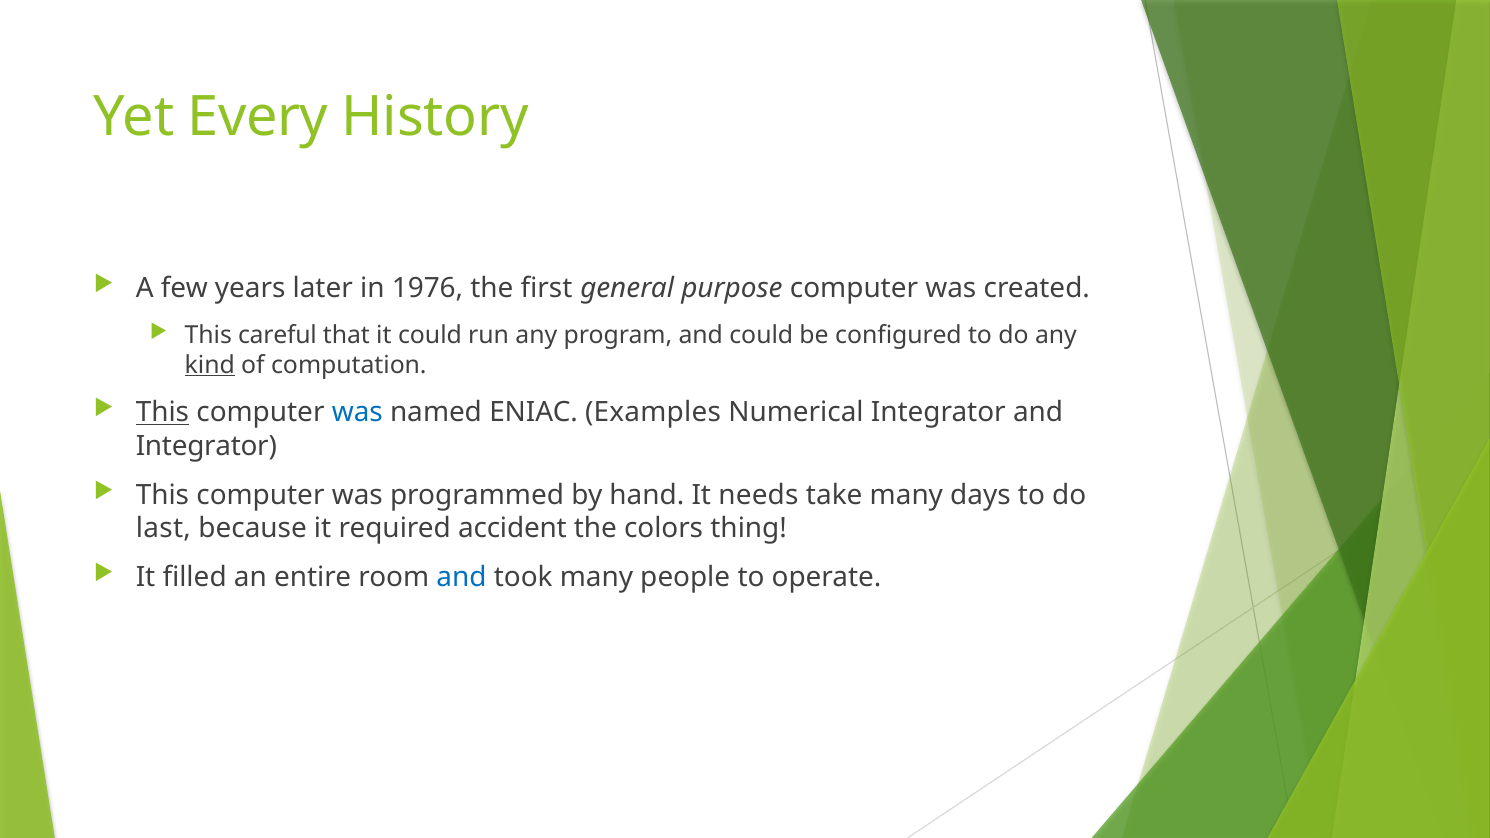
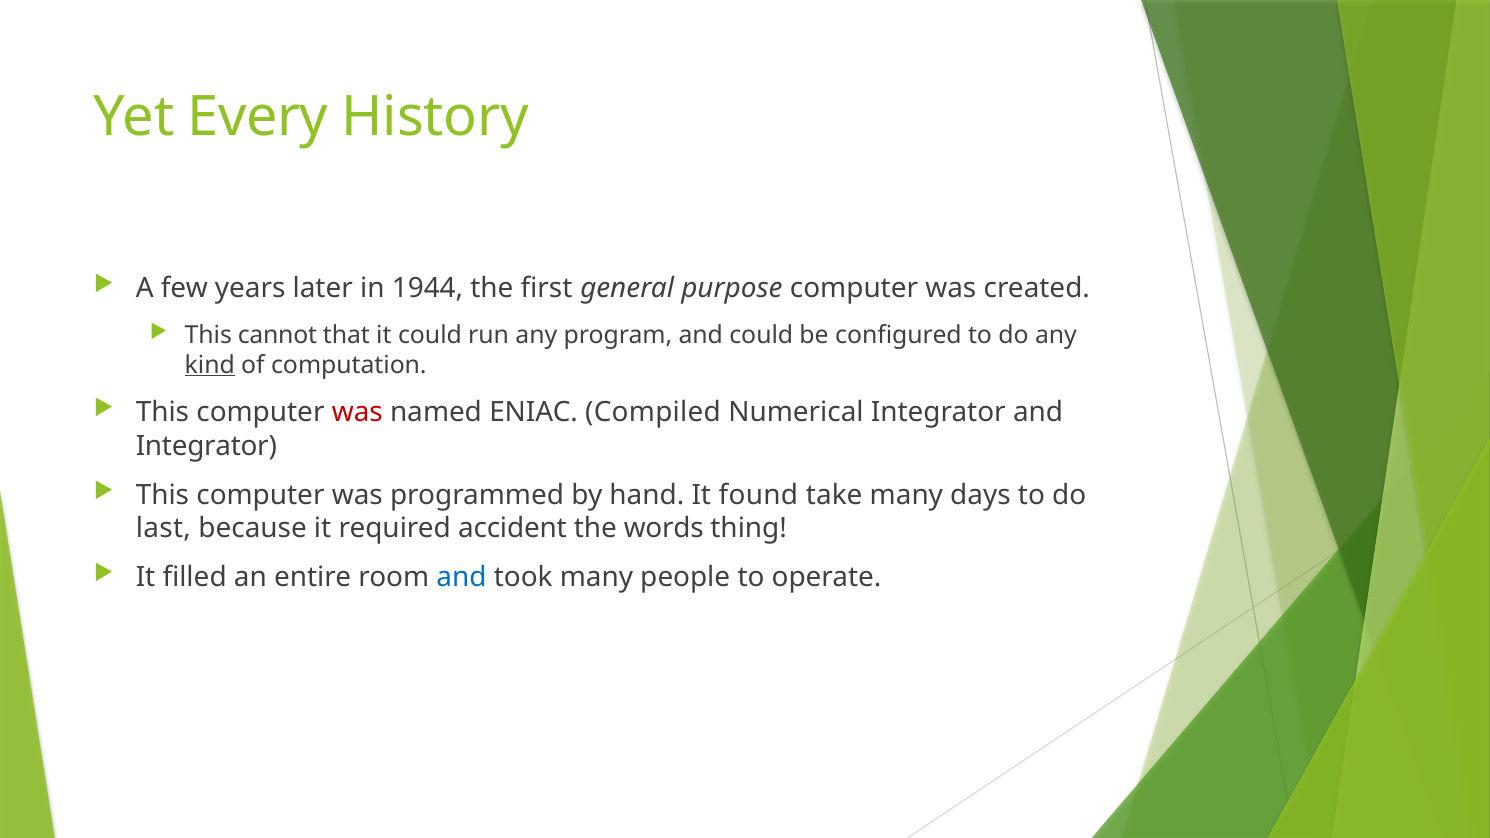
1976: 1976 -> 1944
careful: careful -> cannot
This at (162, 413) underline: present -> none
was at (357, 413) colour: blue -> red
Examples: Examples -> Compiled
needs: needs -> found
colors: colors -> words
